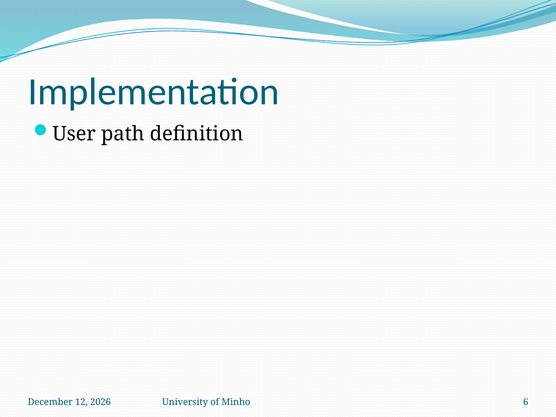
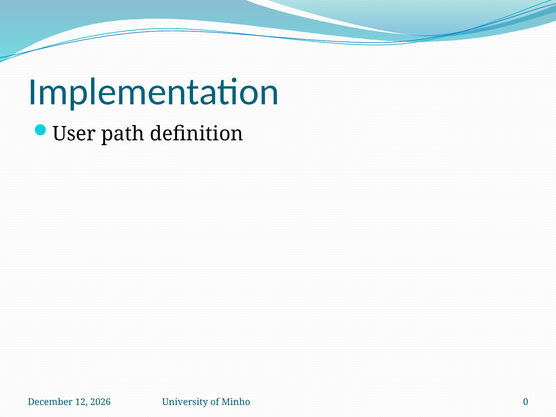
6: 6 -> 0
